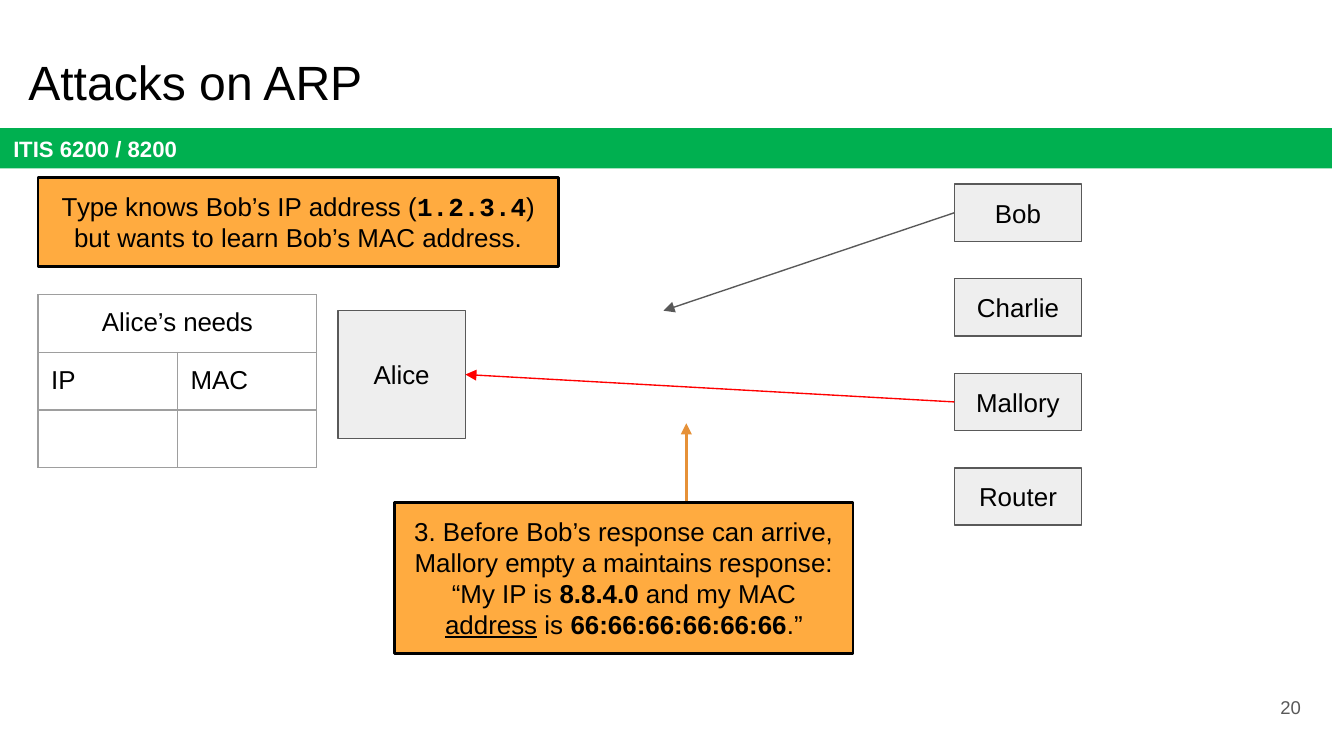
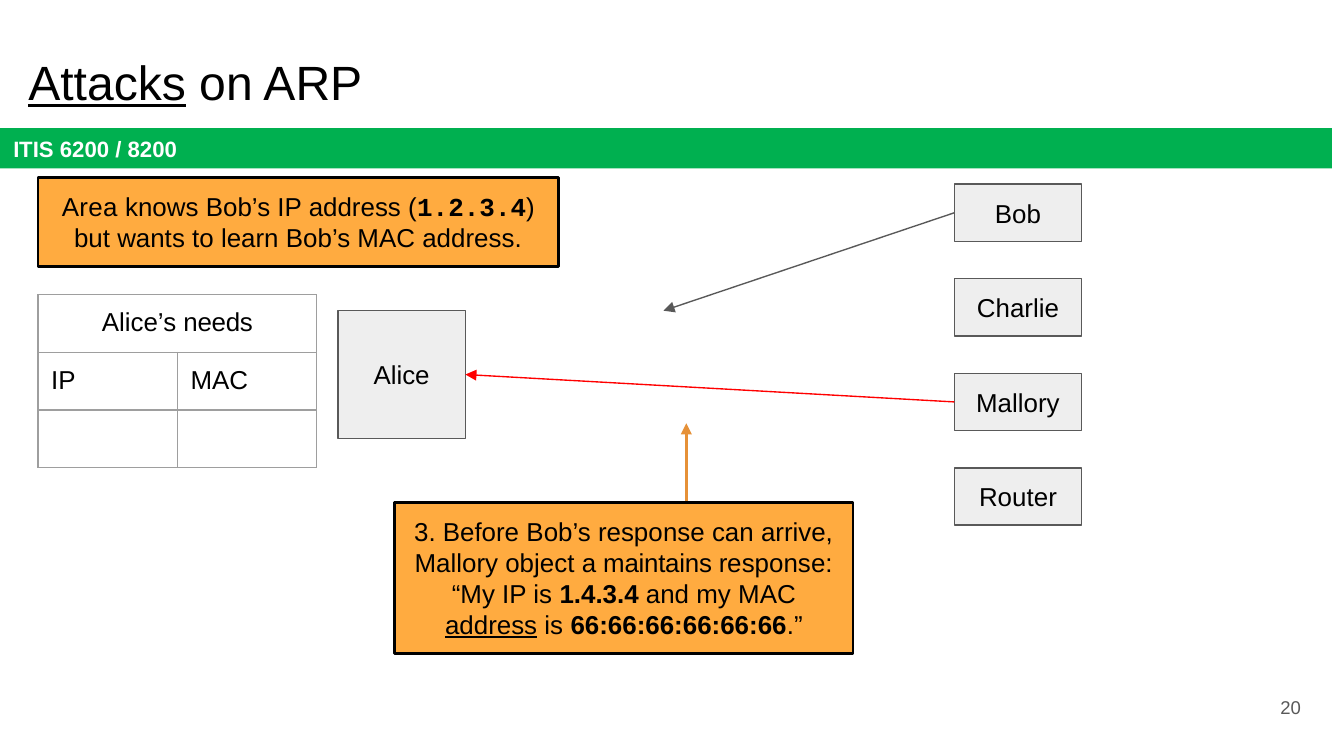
Attacks underline: none -> present
Type: Type -> Area
empty: empty -> object
8.8.4.0: 8.8.4.0 -> 1.4.3.4
